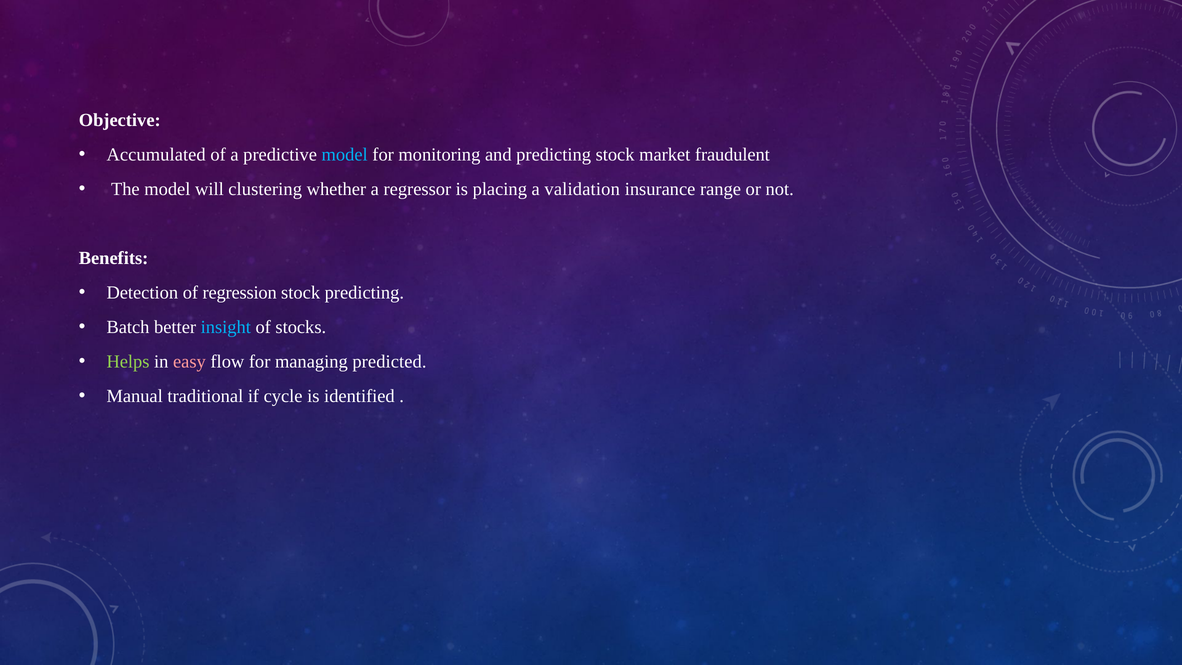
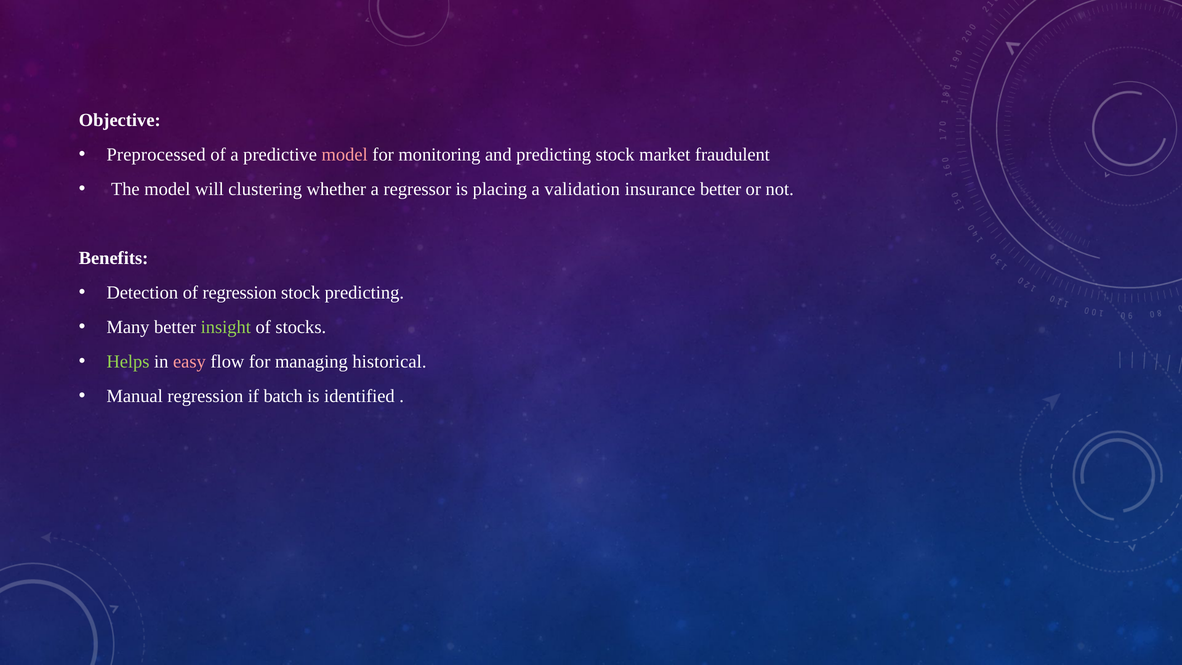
Accumulated: Accumulated -> Preprocessed
model at (345, 155) colour: light blue -> pink
insurance range: range -> better
Batch: Batch -> Many
insight colour: light blue -> light green
predicted: predicted -> historical
Manual traditional: traditional -> regression
cycle: cycle -> batch
